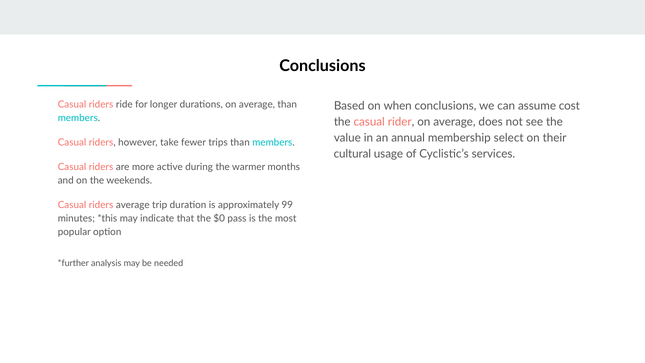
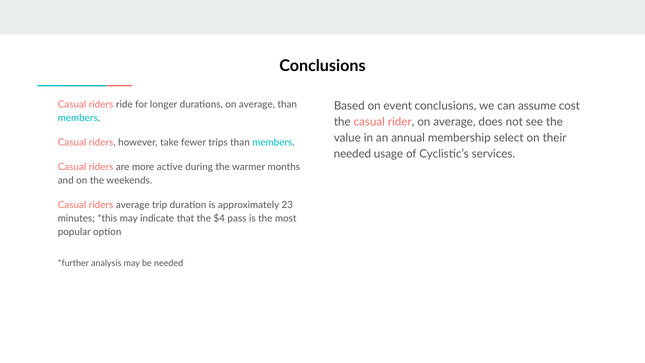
when: when -> event
cultural at (352, 154): cultural -> needed
99: 99 -> 23
$0: $0 -> $4
